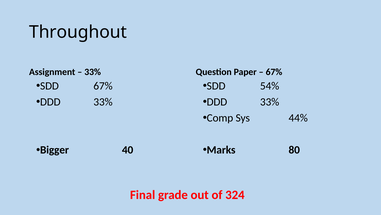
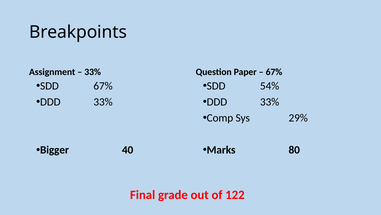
Throughout: Throughout -> Breakpoints
44%: 44% -> 29%
324: 324 -> 122
